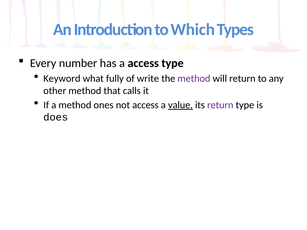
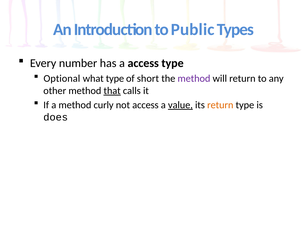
Which: Which -> Public
Keyword: Keyword -> Optional
what fully: fully -> type
write: write -> short
that underline: none -> present
ones: ones -> curly
return at (220, 105) colour: purple -> orange
